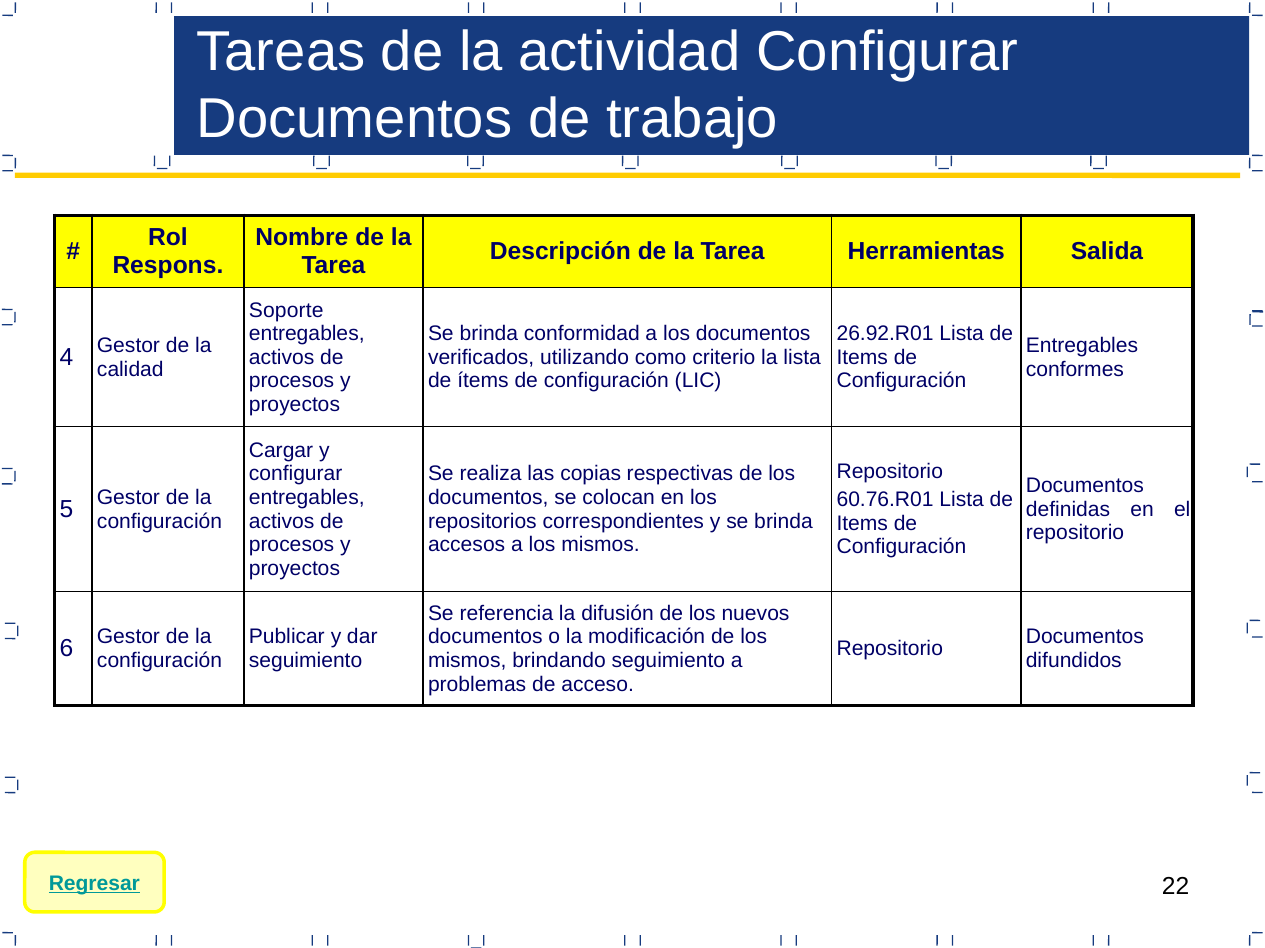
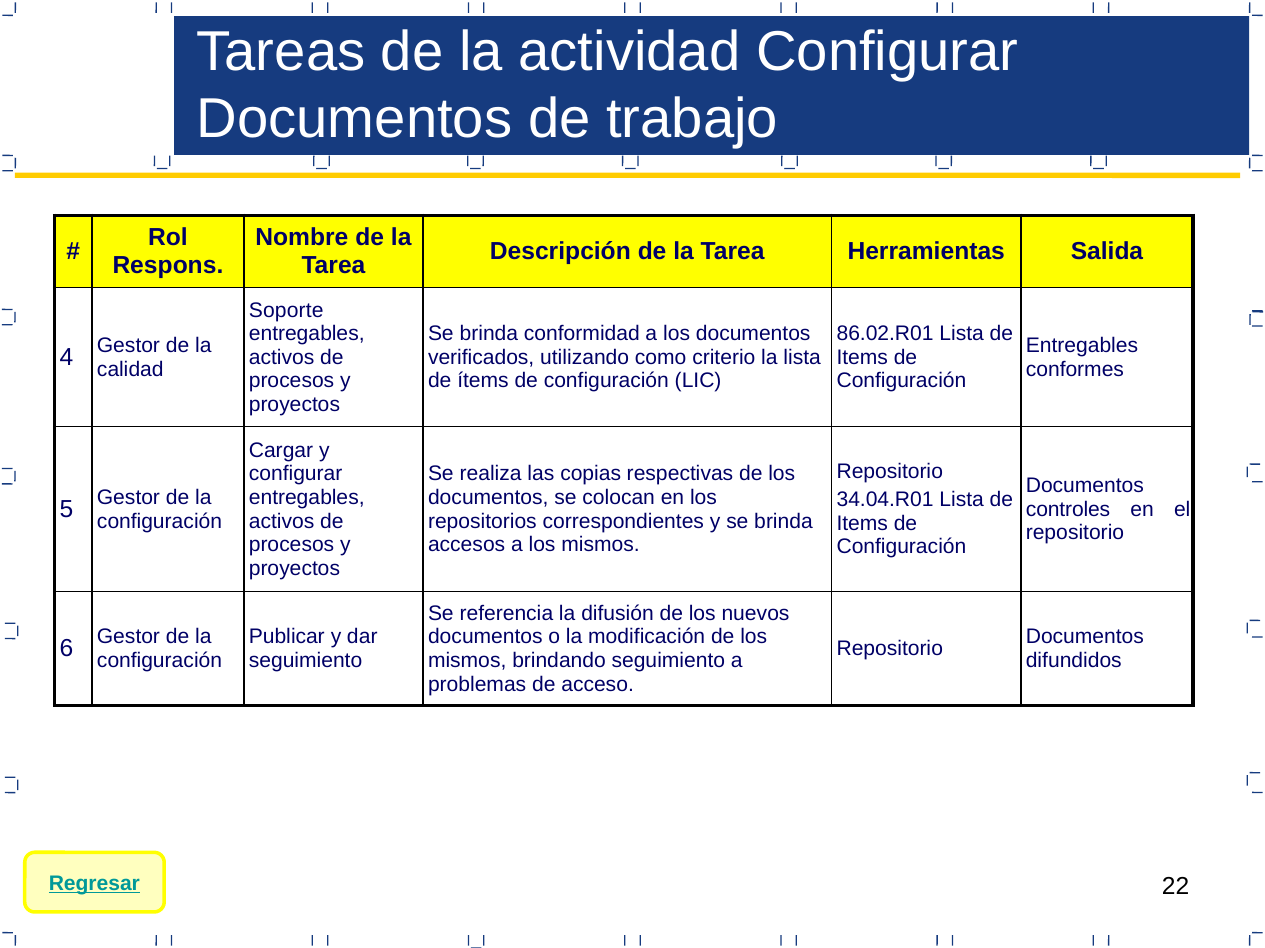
26.92.R01: 26.92.R01 -> 86.02.R01
60.76.R01: 60.76.R01 -> 34.04.R01
definidas: definidas -> controles
